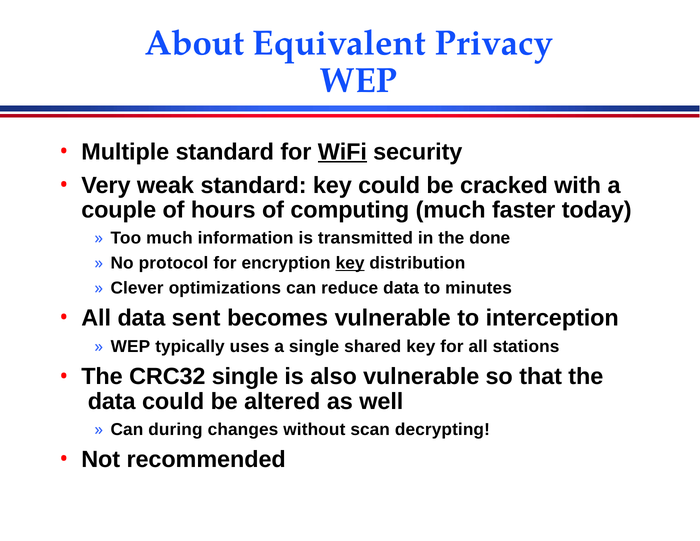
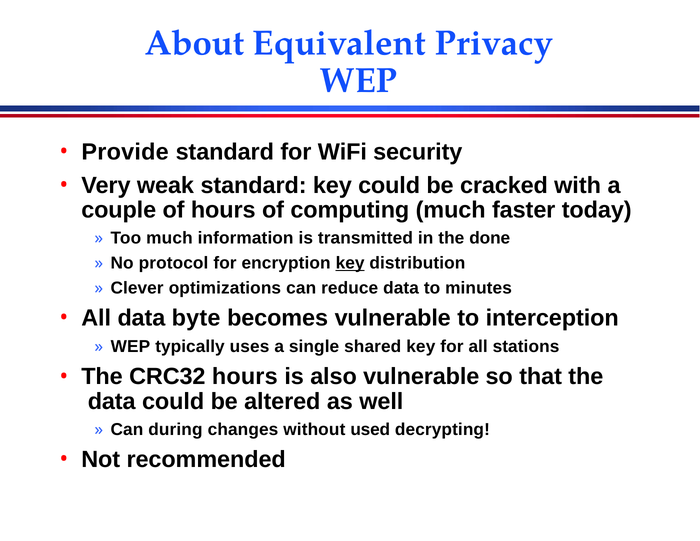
Multiple: Multiple -> Provide
WiFi underline: present -> none
sent: sent -> byte
CRC32 single: single -> hours
scan: scan -> used
